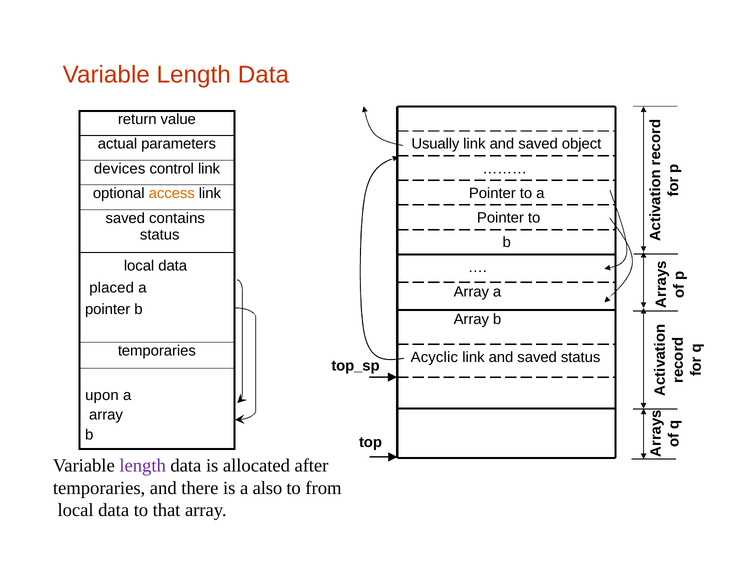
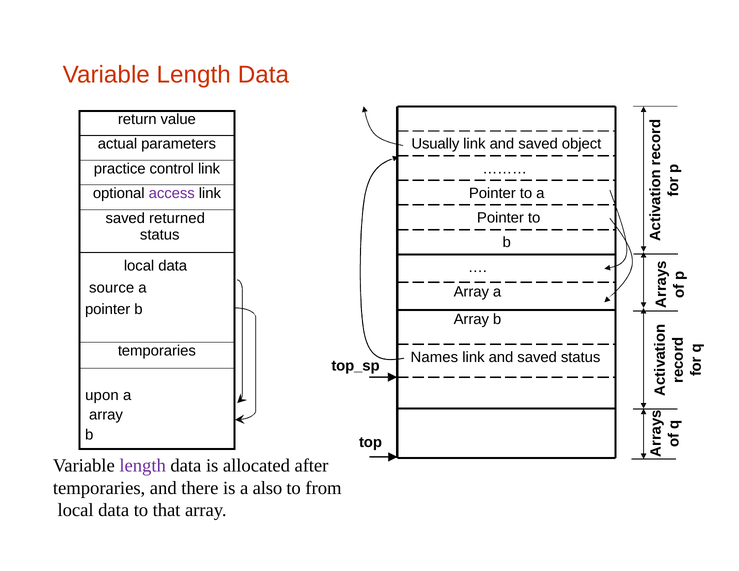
devices: devices -> practice
access colour: orange -> purple
contains: contains -> returned
placed: placed -> source
Acyclic: Acyclic -> Names
